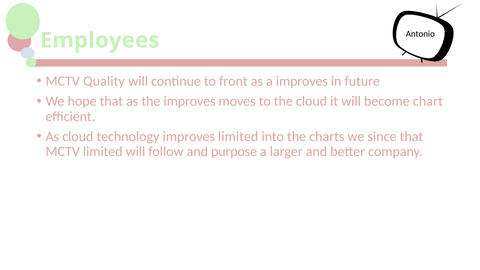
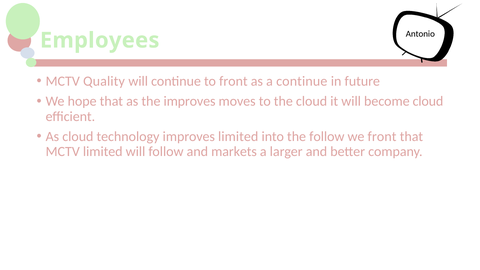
a improves: improves -> continue
become chart: chart -> cloud
the charts: charts -> follow
we since: since -> front
purpose: purpose -> markets
